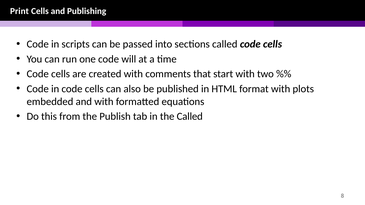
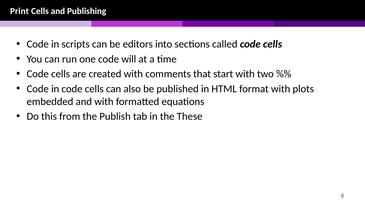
passed: passed -> editors
the Called: Called -> These
